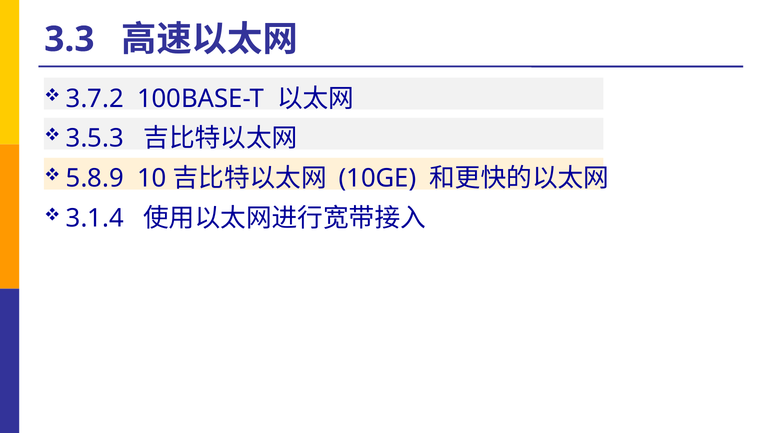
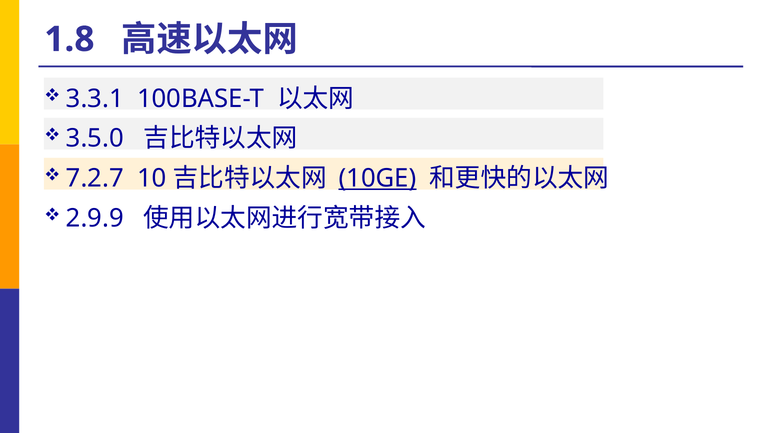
3.3: 3.3 -> 1.8
3.7.2: 3.7.2 -> 3.3.1
3.5.3: 3.5.3 -> 3.5.0
5.8.9: 5.8.9 -> 7.2.7
10GE underline: none -> present
3.1.4: 3.1.4 -> 2.9.9
